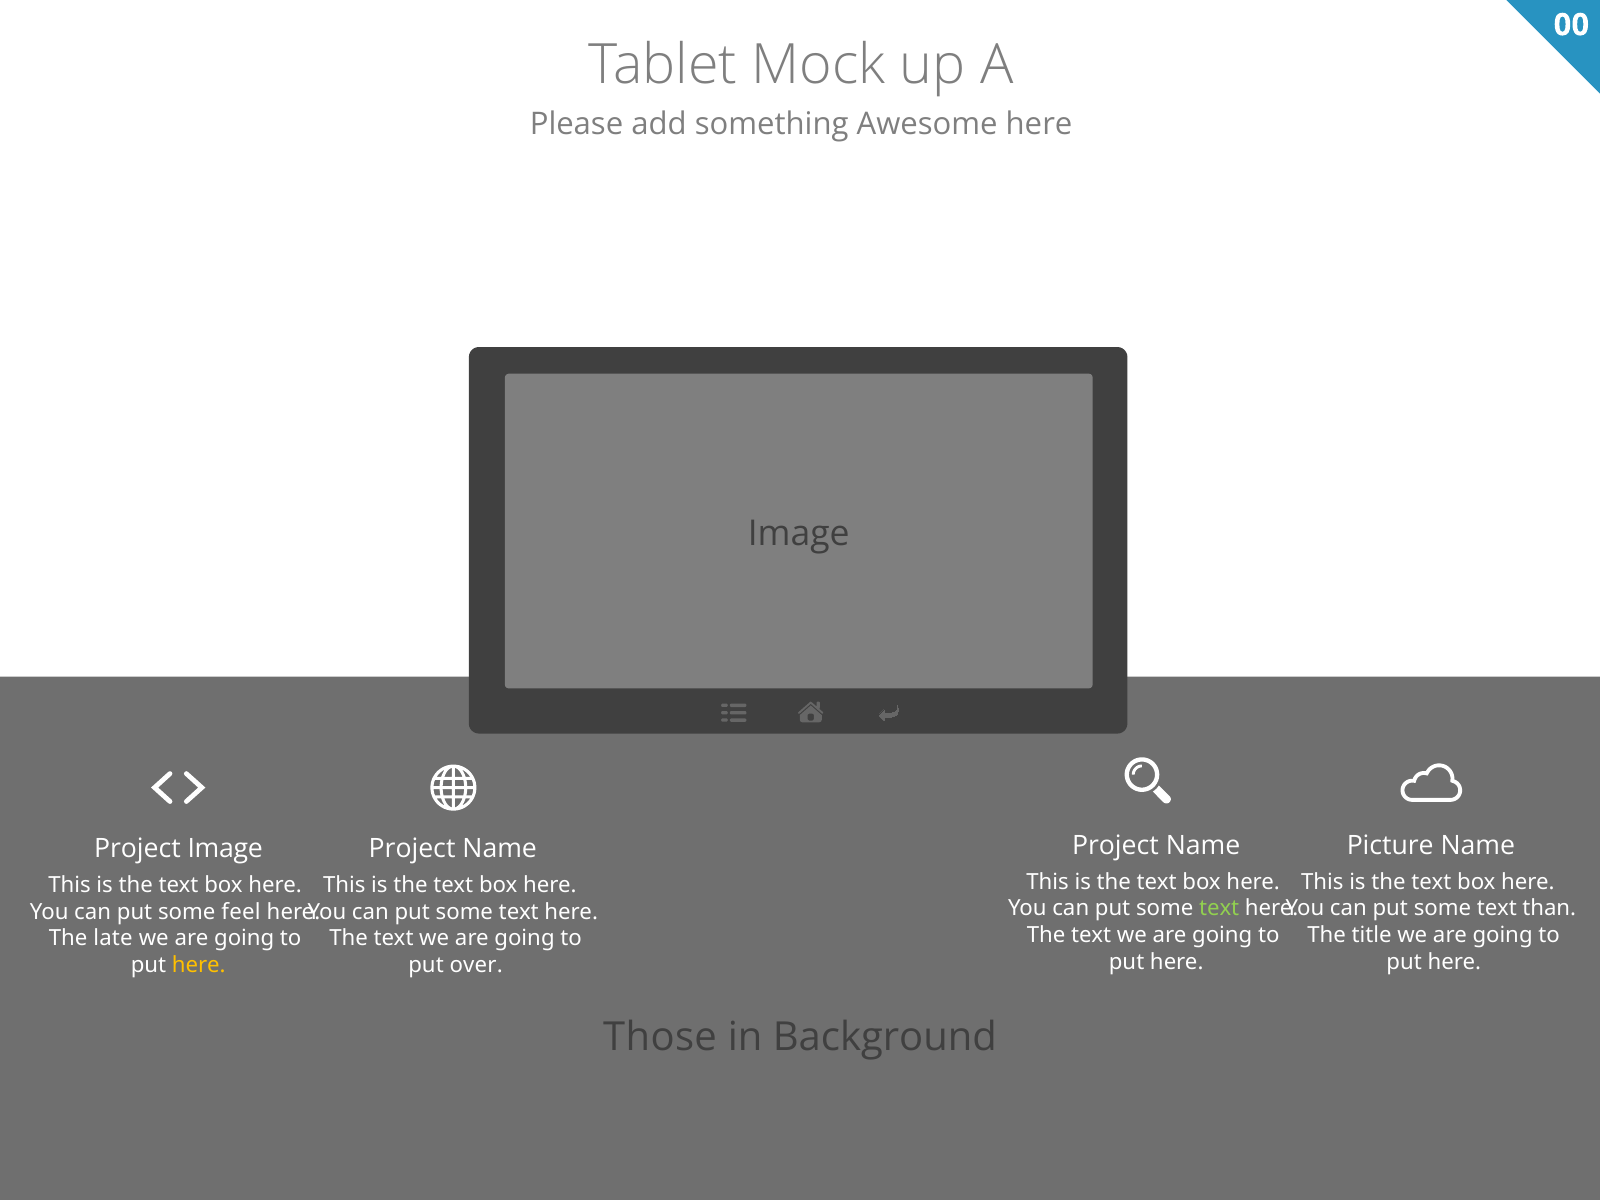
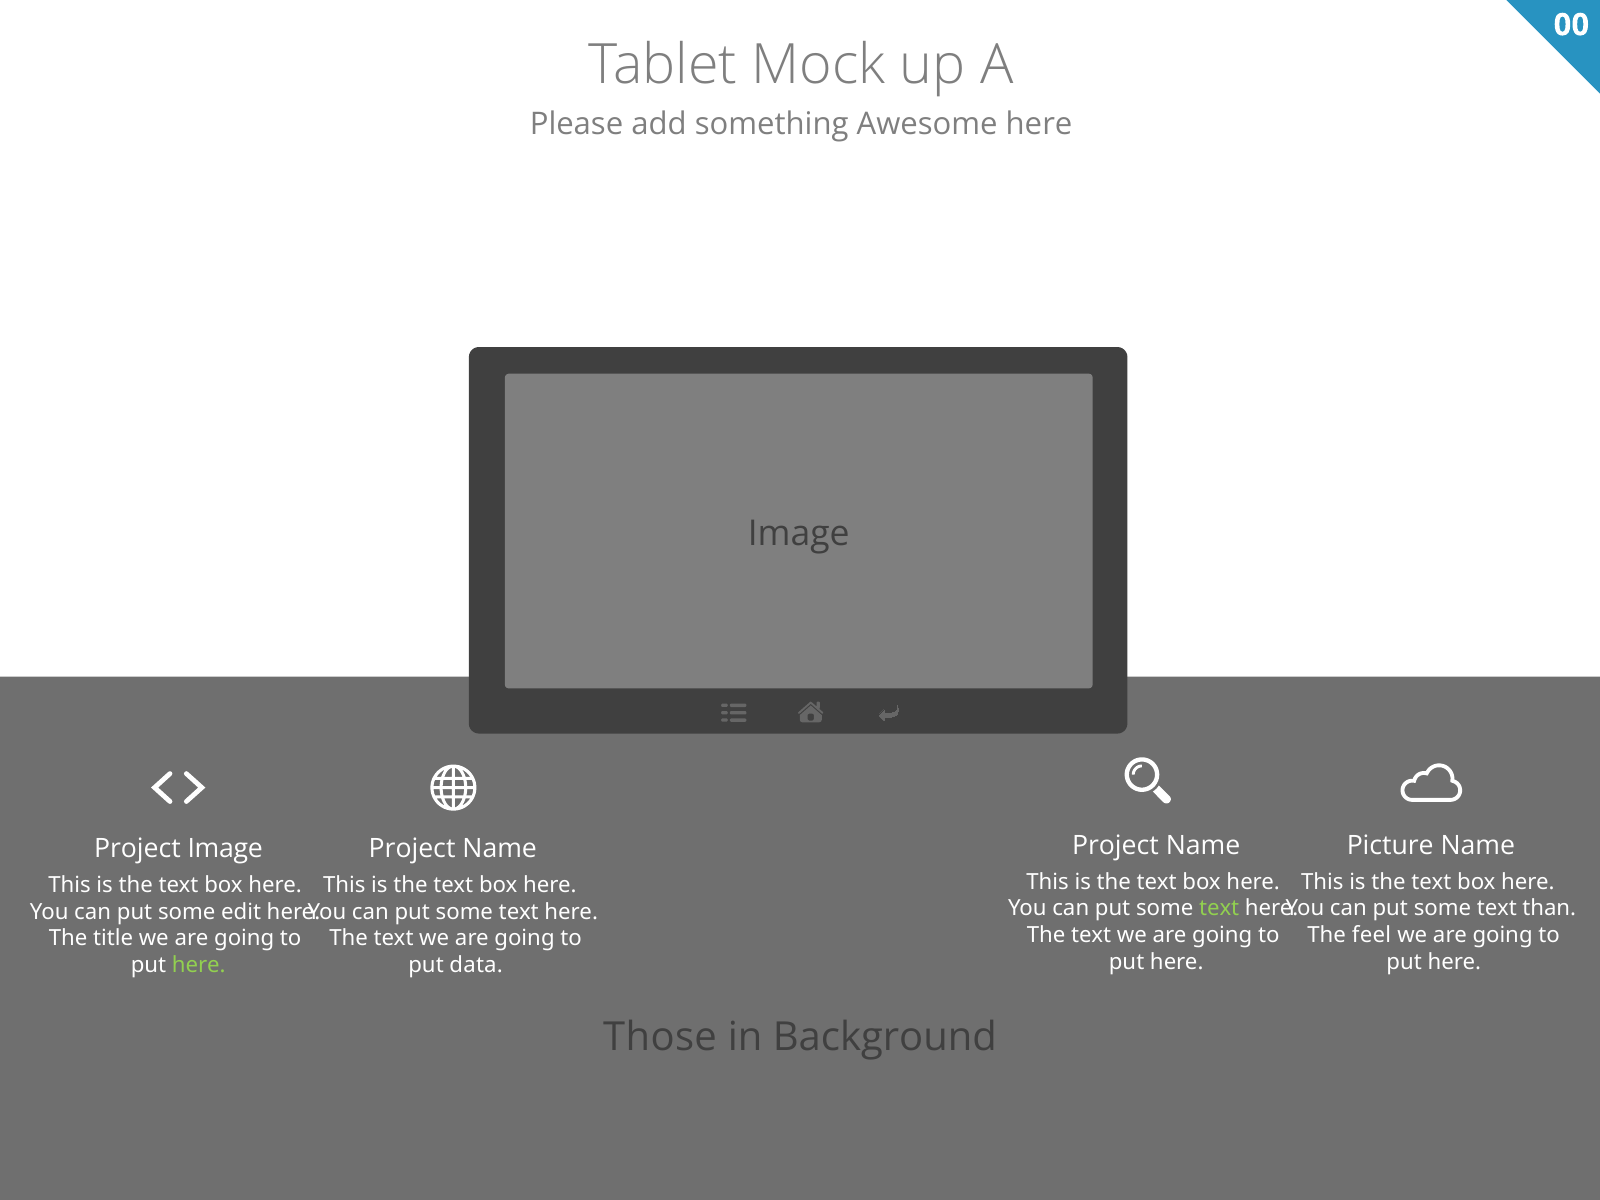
feel: feel -> edit
title: title -> feel
late: late -> title
here at (199, 965) colour: yellow -> light green
over: over -> data
